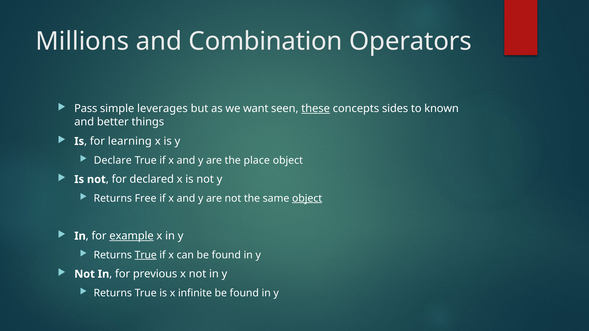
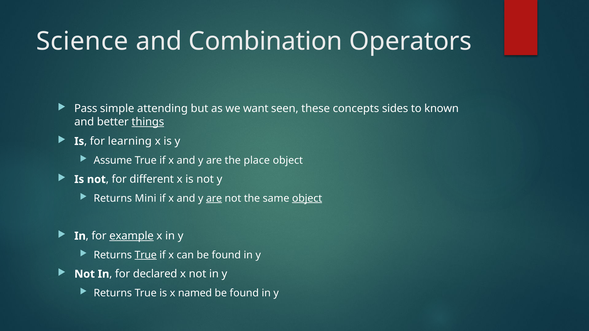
Millions: Millions -> Science
leverages: leverages -> attending
these underline: present -> none
things underline: none -> present
Declare: Declare -> Assume
declared: declared -> different
Free: Free -> Mini
are at (214, 198) underline: none -> present
previous: previous -> declared
infinite: infinite -> named
